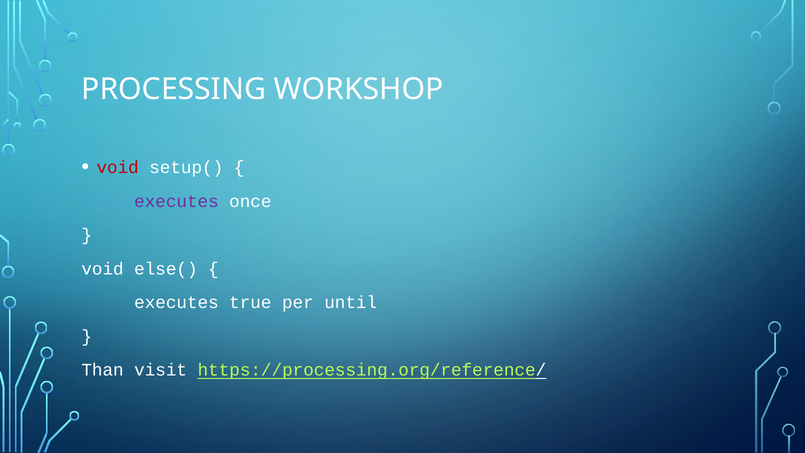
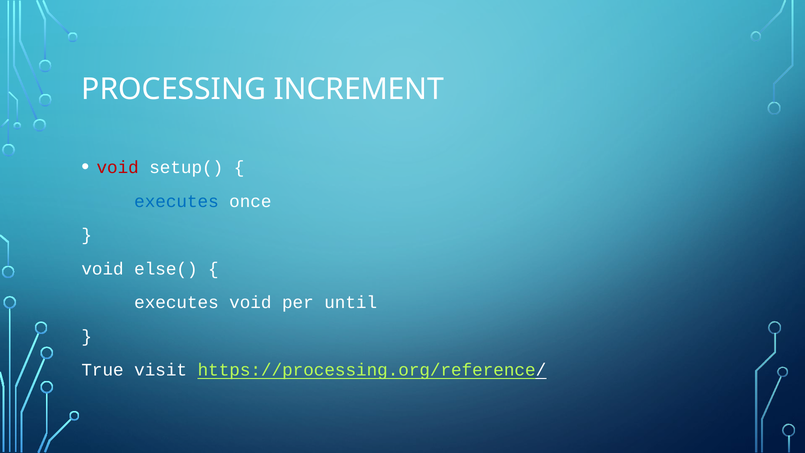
WORKSHOP: WORKSHOP -> INCREMENT
executes at (176, 201) colour: purple -> blue
executes true: true -> void
Than: Than -> True
